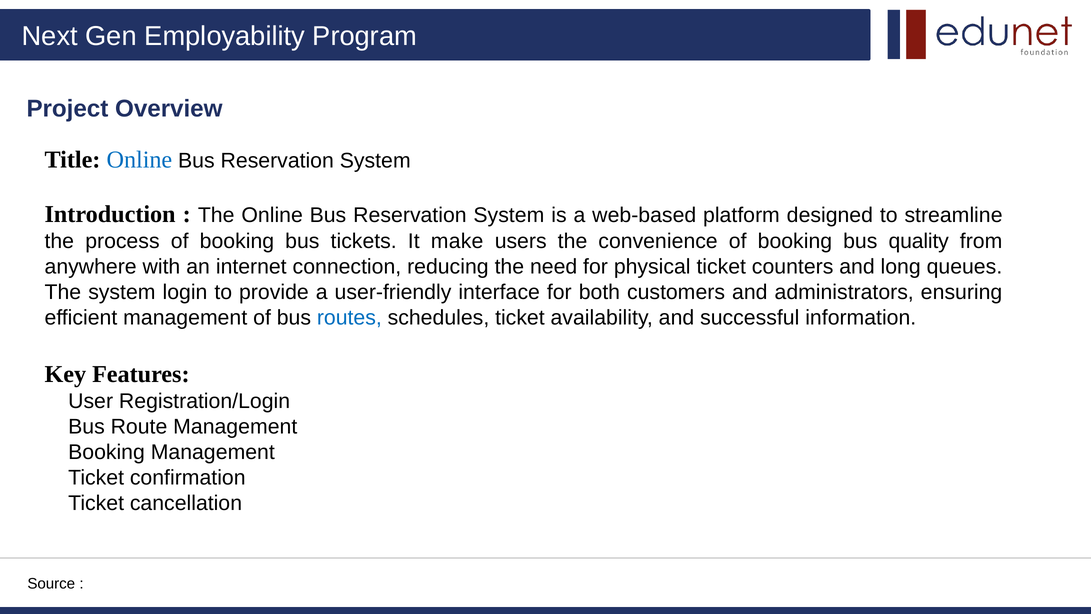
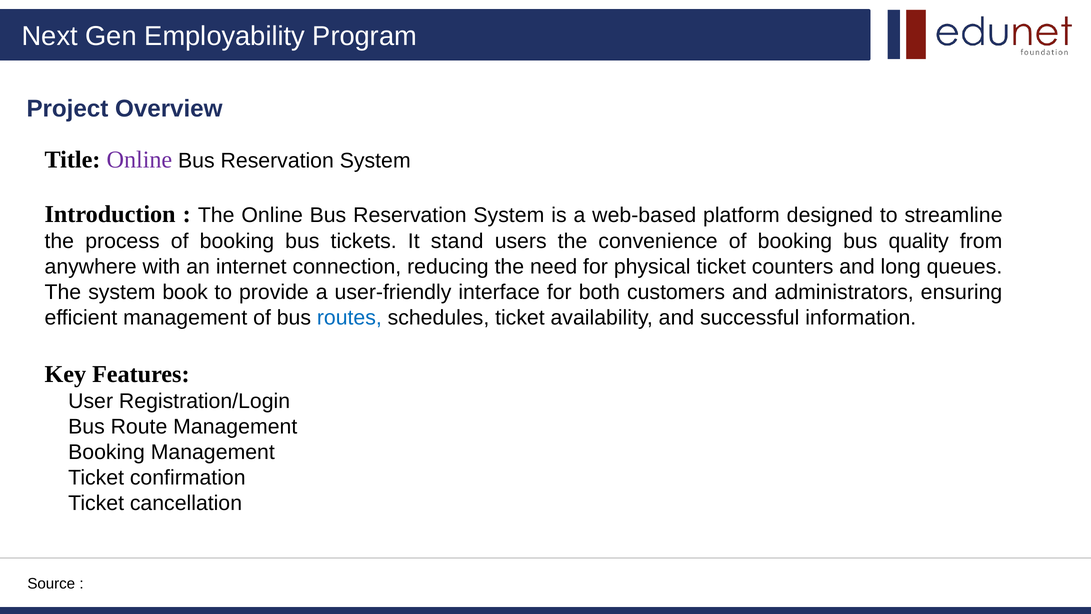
Online at (139, 159) colour: blue -> purple
make: make -> stand
login: login -> book
